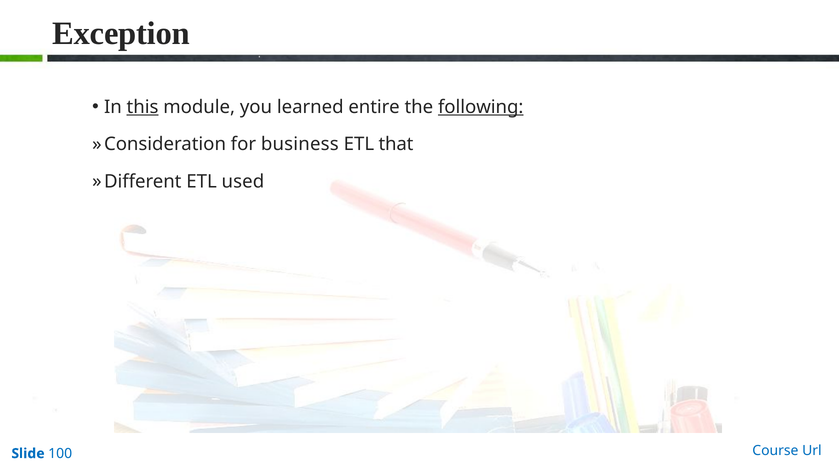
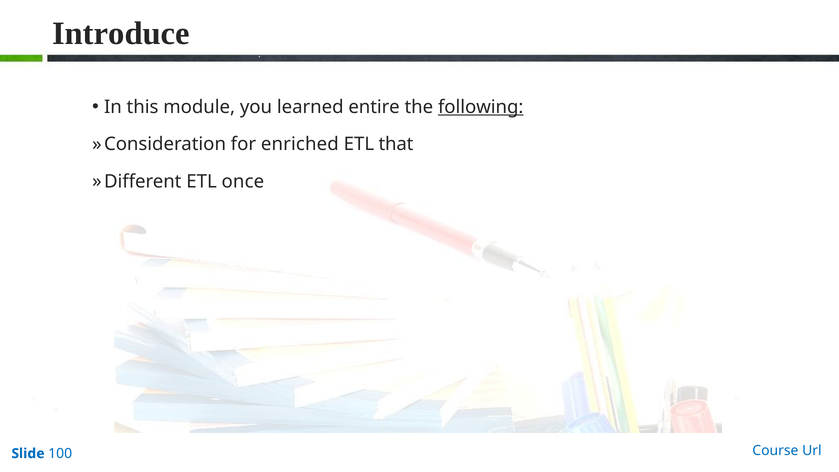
Exception: Exception -> Introduce
this underline: present -> none
business: business -> enriched
used: used -> once
